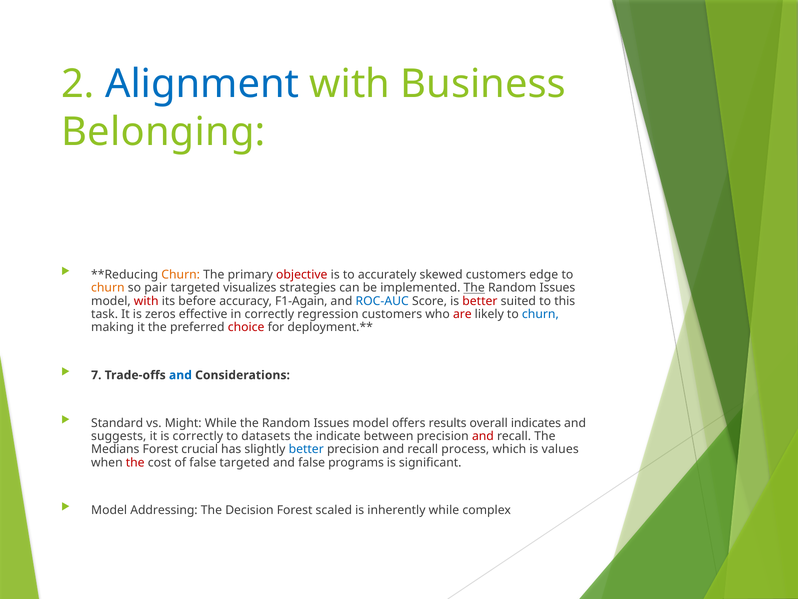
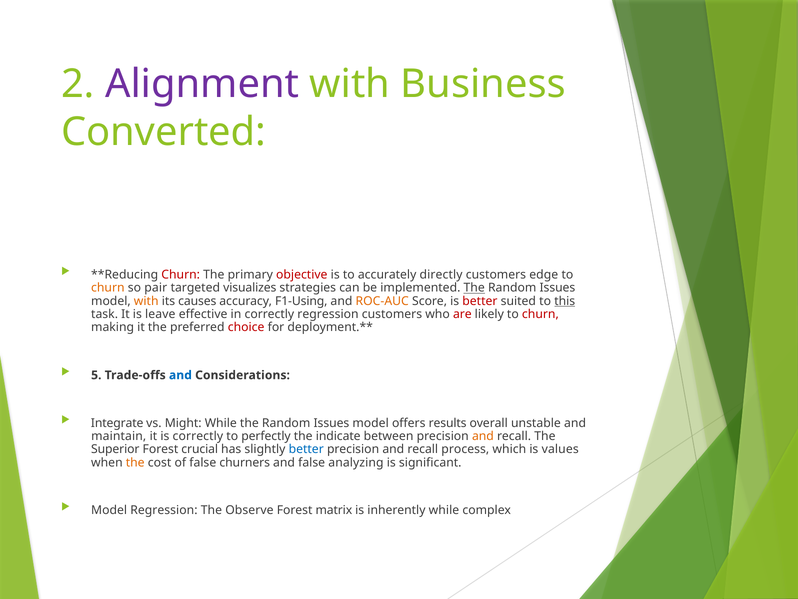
Alignment colour: blue -> purple
Belonging: Belonging -> Converted
Churn at (181, 275) colour: orange -> red
skewed: skewed -> directly
with at (146, 301) colour: red -> orange
before: before -> causes
F1-Again: F1-Again -> F1-Using
ROC-AUC colour: blue -> orange
this underline: none -> present
zeros: zeros -> leave
churn at (540, 314) colour: blue -> red
7: 7 -> 5
Standard: Standard -> Integrate
indicates: indicates -> unstable
suggests: suggests -> maintain
datasets: datasets -> perfectly
and at (483, 436) colour: red -> orange
Medians: Medians -> Superior
the at (135, 462) colour: red -> orange
false targeted: targeted -> churners
programs: programs -> analyzing
Model Addressing: Addressing -> Regression
Decision: Decision -> Observe
scaled: scaled -> matrix
